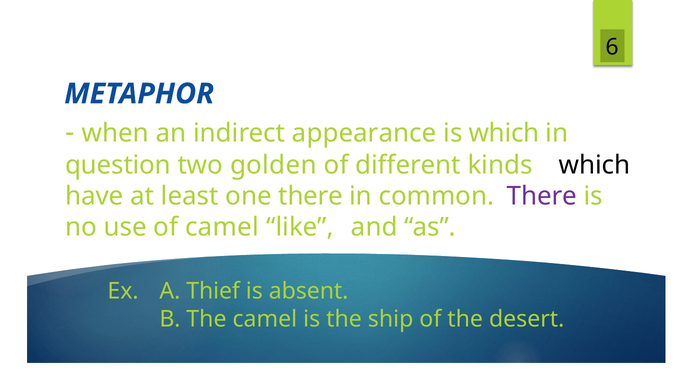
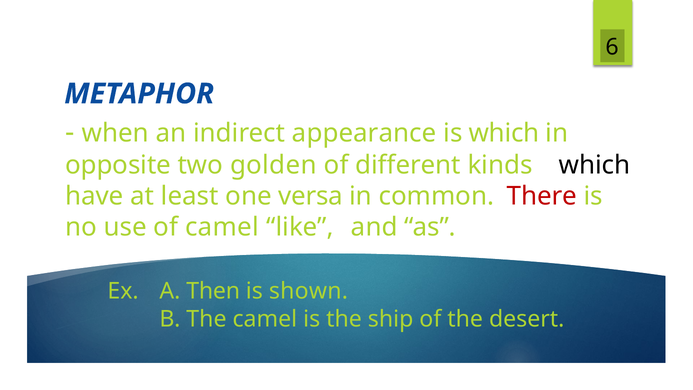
question: question -> opposite
one there: there -> versa
There at (542, 196) colour: purple -> red
Thief: Thief -> Then
absent: absent -> shown
